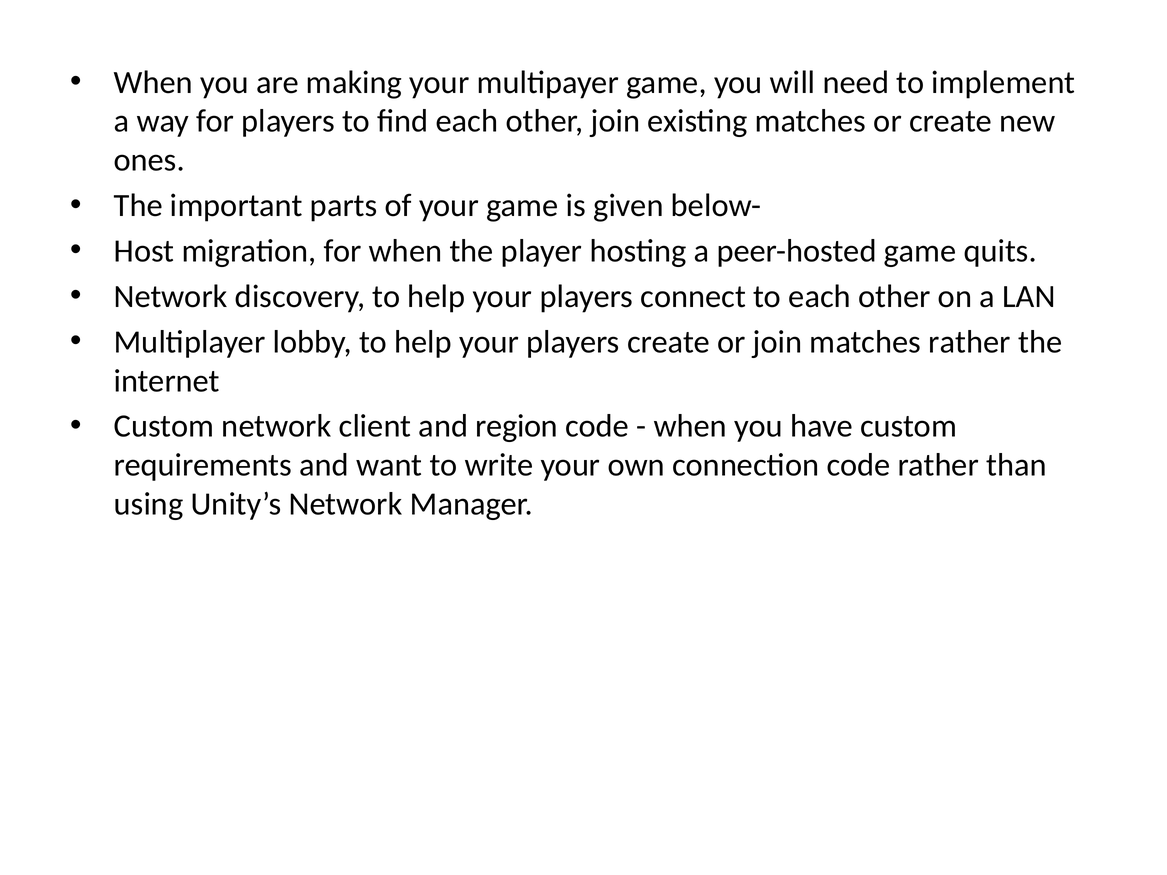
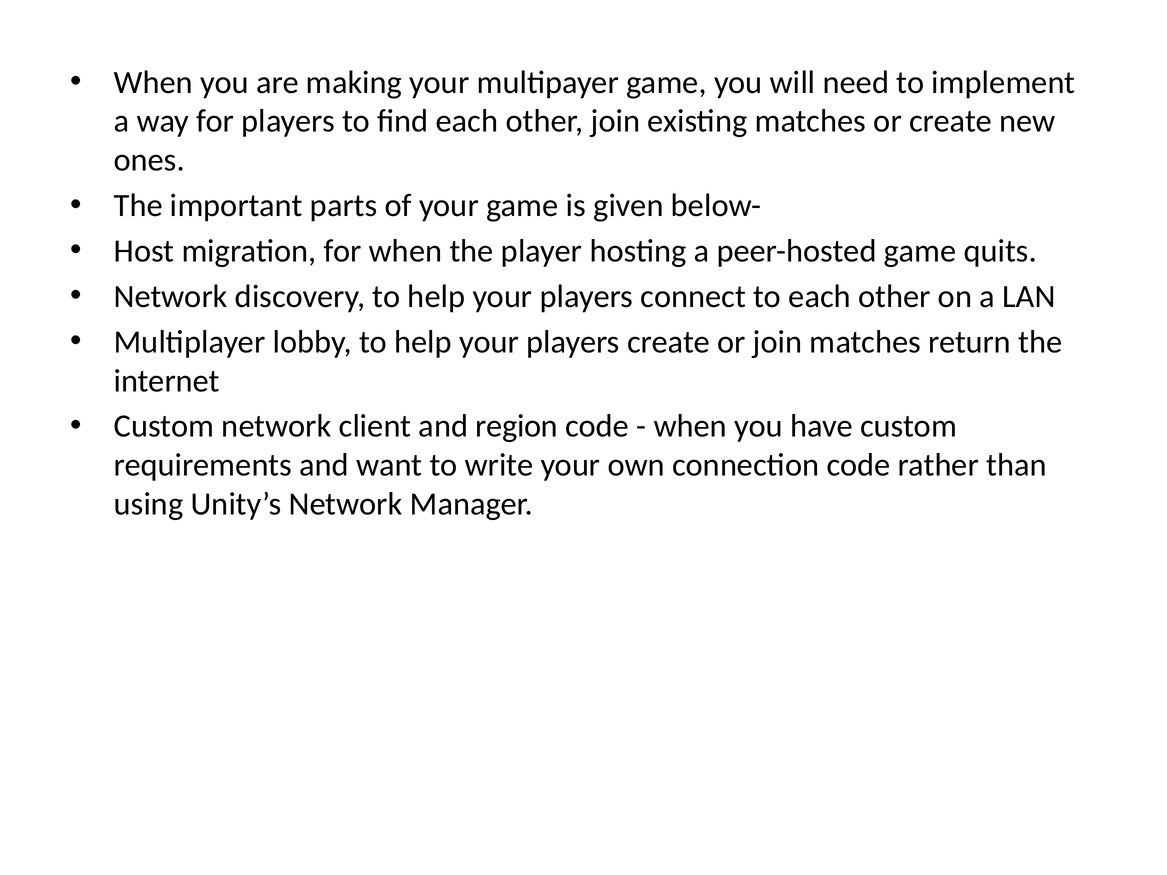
matches rather: rather -> return
